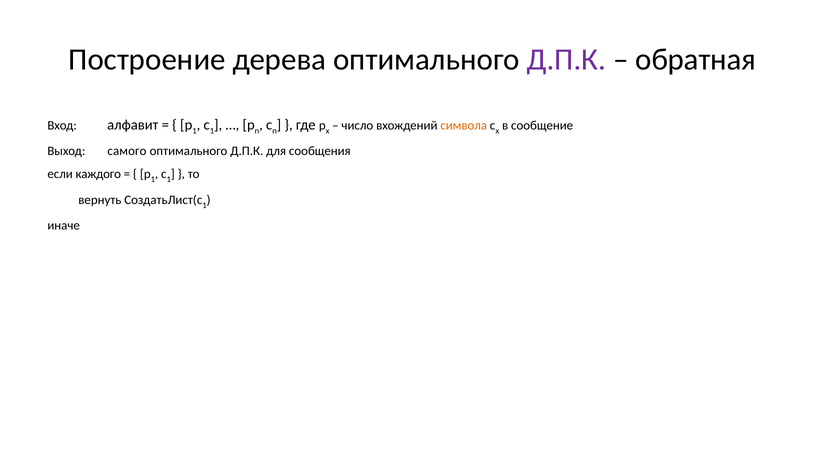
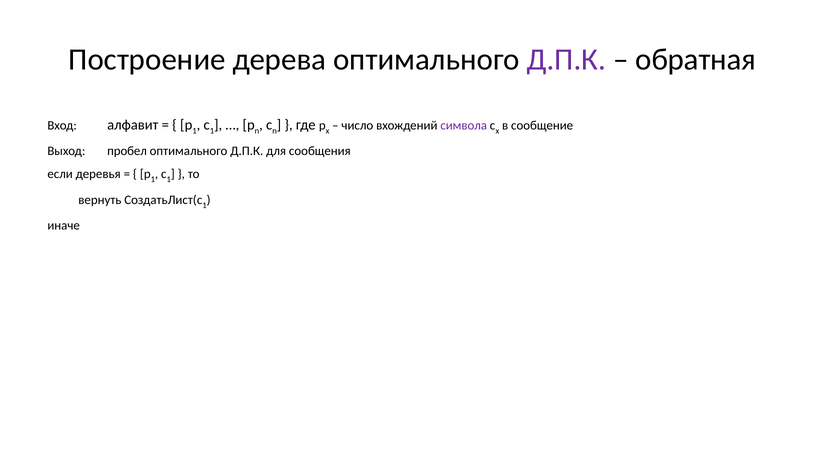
символа colour: orange -> purple
самого: самого -> пробел
каждого: каждого -> деревья
